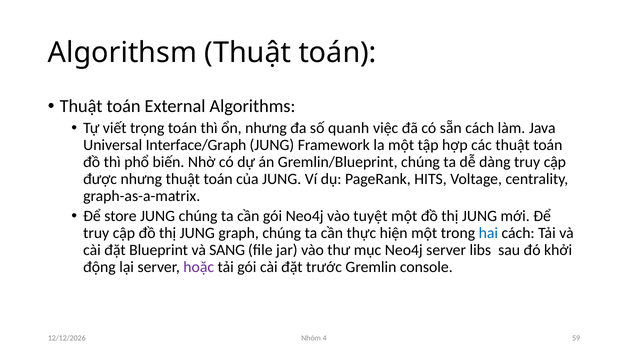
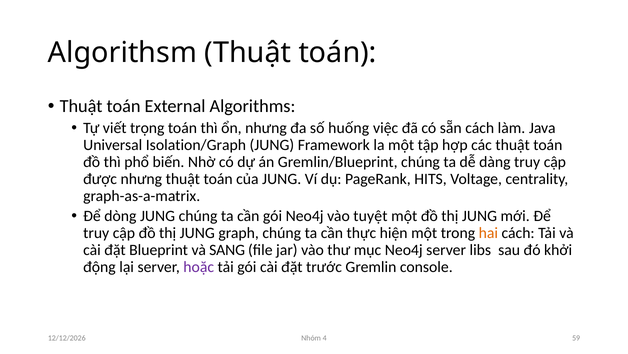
quanh: quanh -> huống
Interface/Graph: Interface/Graph -> Isolation/Graph
store: store -> dòng
hai colour: blue -> orange
